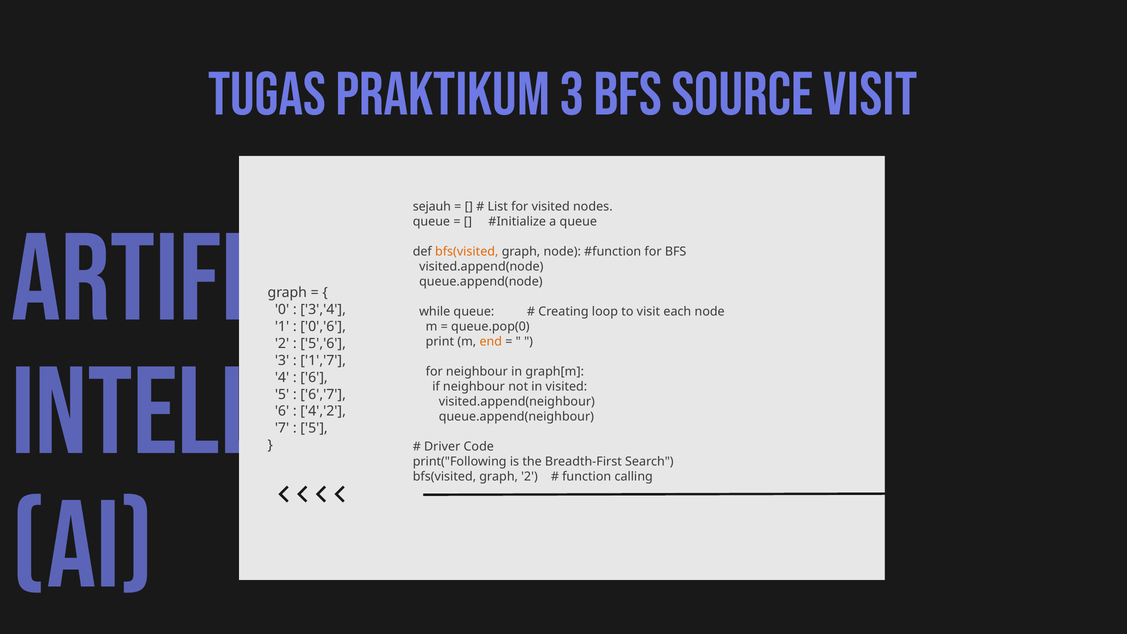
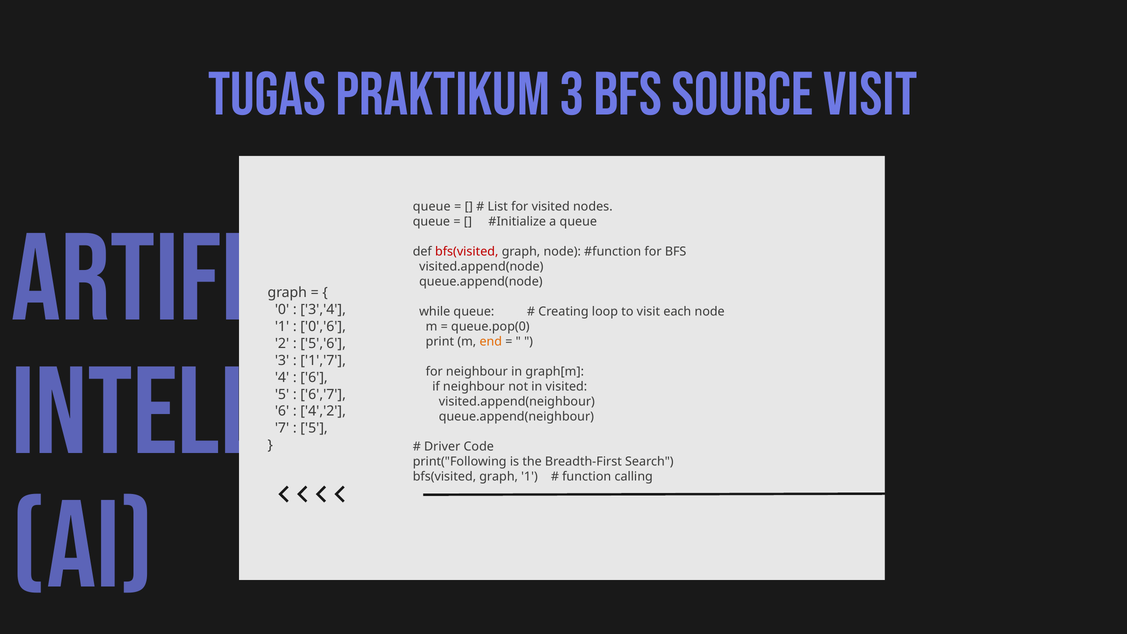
sejauh at (432, 206): sejauh -> queue
bfs(visited at (467, 251) colour: orange -> red
2 at (529, 476): 2 -> 1
